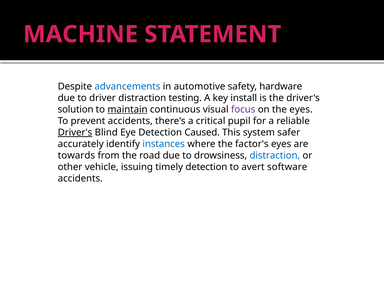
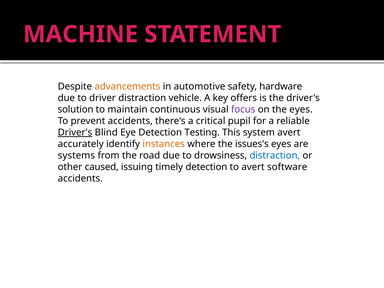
advancements colour: blue -> orange
testing: testing -> vehicle
install: install -> offers
maintain underline: present -> none
Caused: Caused -> Testing
system safer: safer -> avert
instances colour: blue -> orange
factor's: factor's -> issues's
towards: towards -> systems
vehicle: vehicle -> caused
